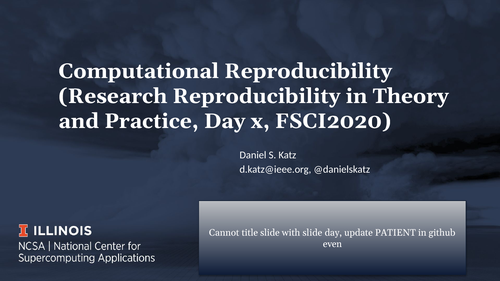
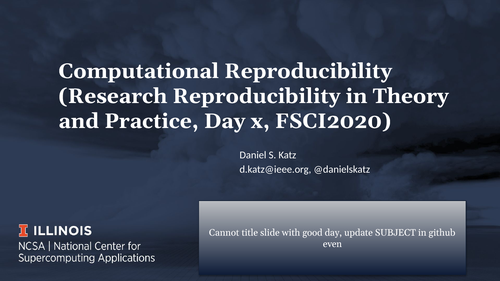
with slide: slide -> good
PATIENT: PATIENT -> SUBJECT
